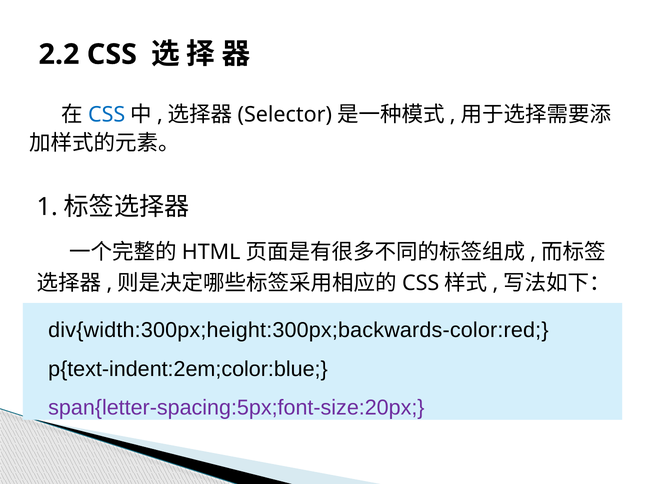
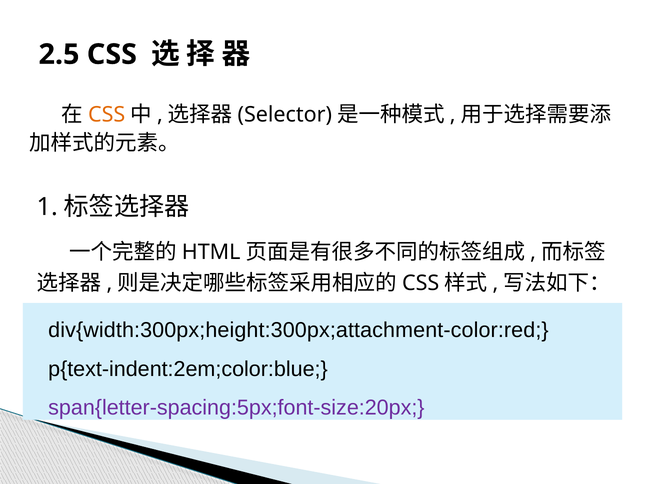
2.2: 2.2 -> 2.5
CSS at (107, 115) colour: blue -> orange
div{width:300px;height:300px;backwards-color:red: div{width:300px;height:300px;backwards-color:red -> div{width:300px;height:300px;attachment-color:red
